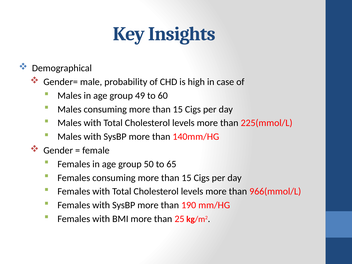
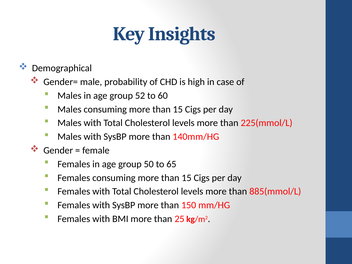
49: 49 -> 52
966(mmol/L: 966(mmol/L -> 885(mmol/L
190: 190 -> 150
